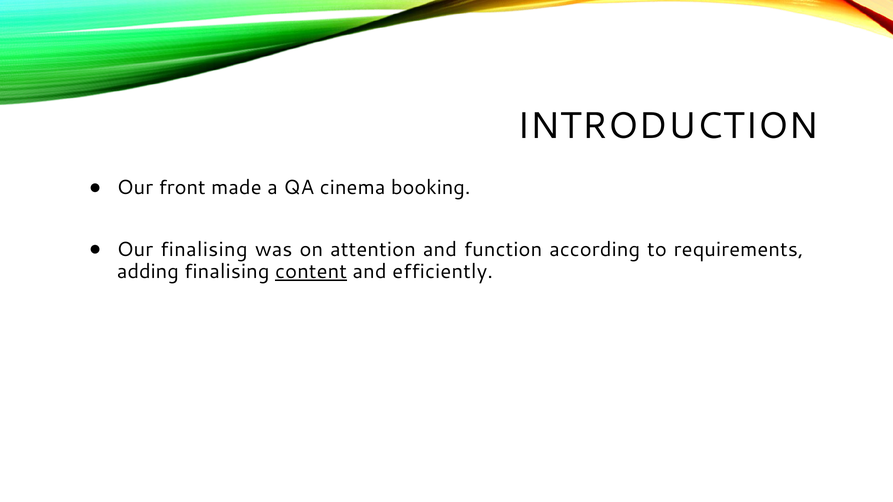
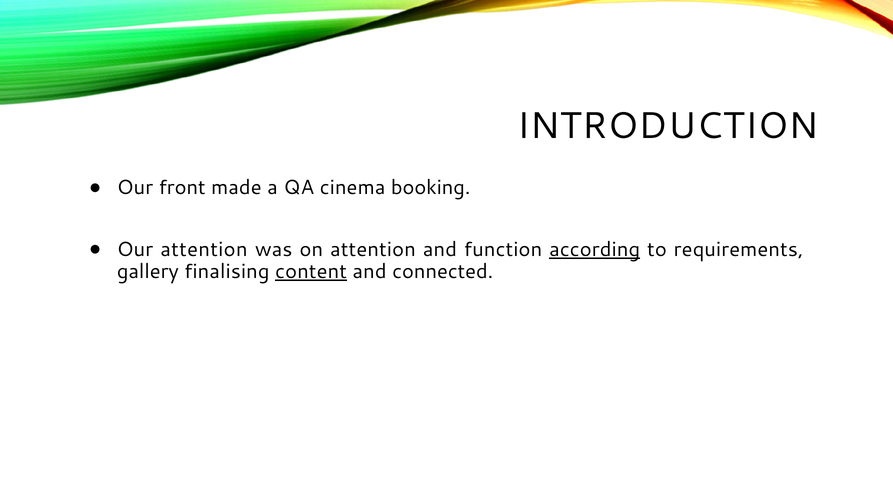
Our finalising: finalising -> attention
according underline: none -> present
adding: adding -> gallery
efficiently: efficiently -> connected
